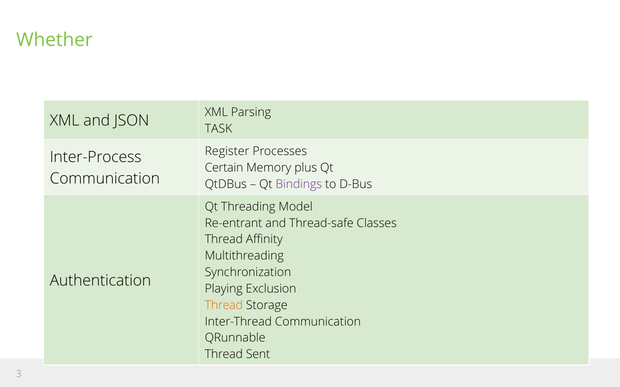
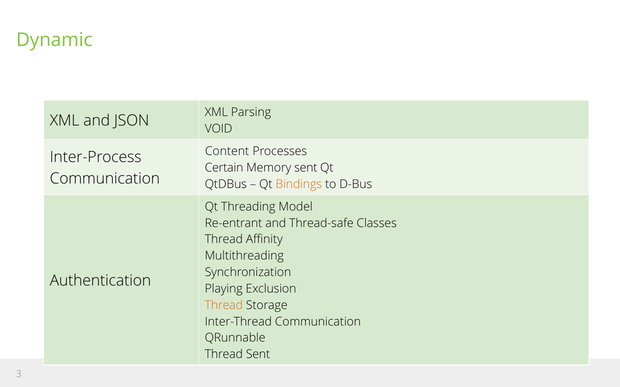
Whether: Whether -> Dynamic
TASK: TASK -> VOID
Register: Register -> Content
Memory plus: plus -> sent
Bindings colour: purple -> orange
